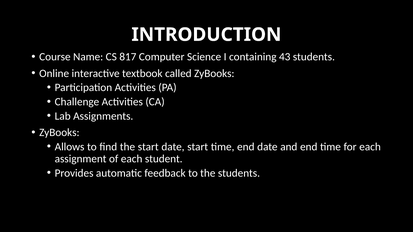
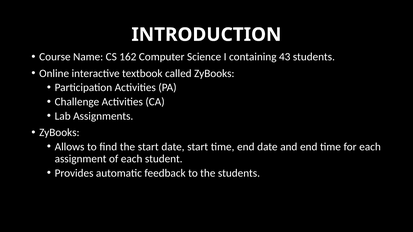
817: 817 -> 162
